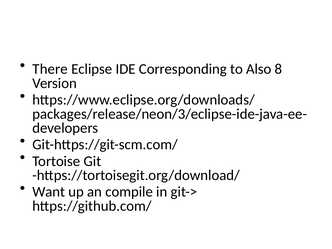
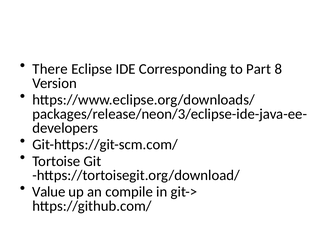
Also: Also -> Part
Want: Want -> Value
